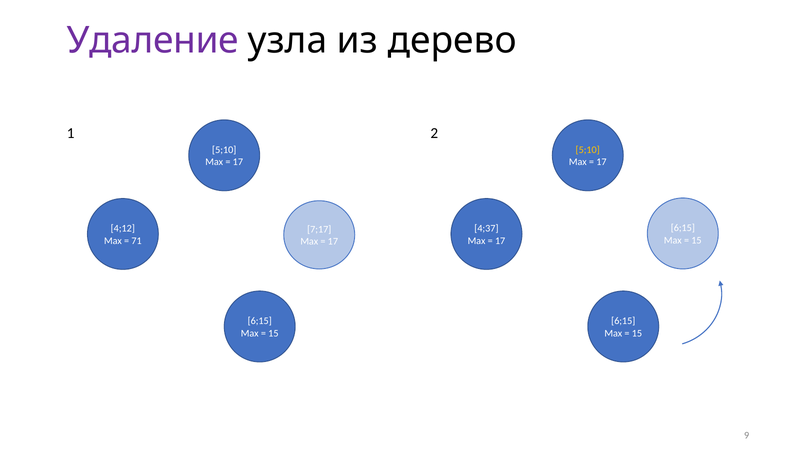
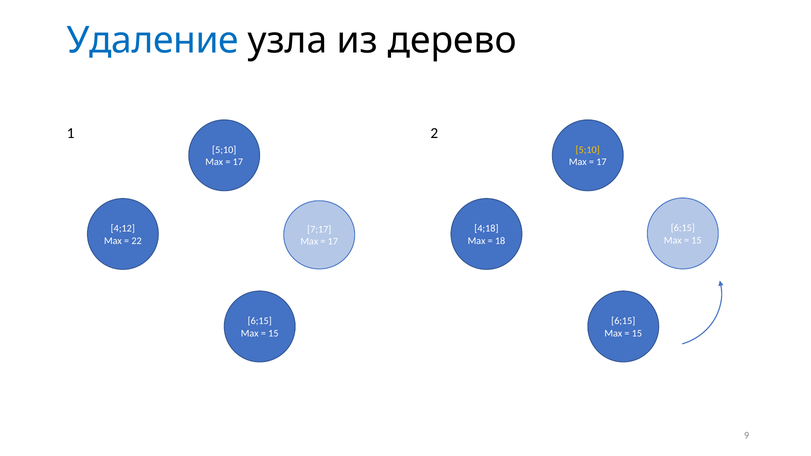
Удаление colour: purple -> blue
4;37: 4;37 -> 4;18
71: 71 -> 22
17 at (500, 241): 17 -> 18
